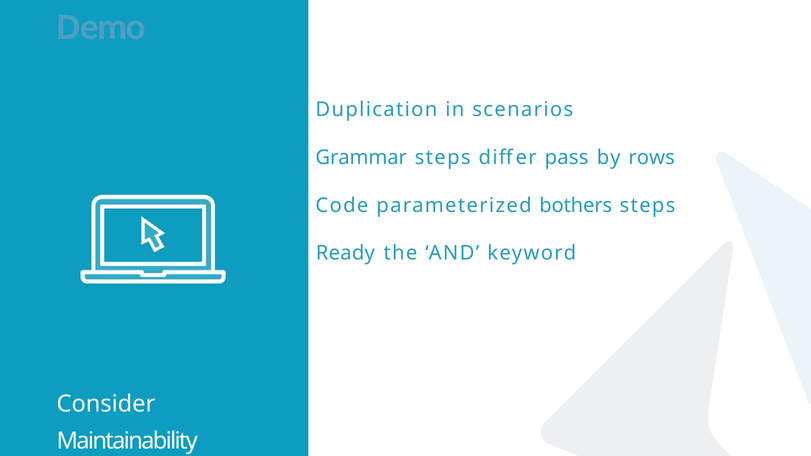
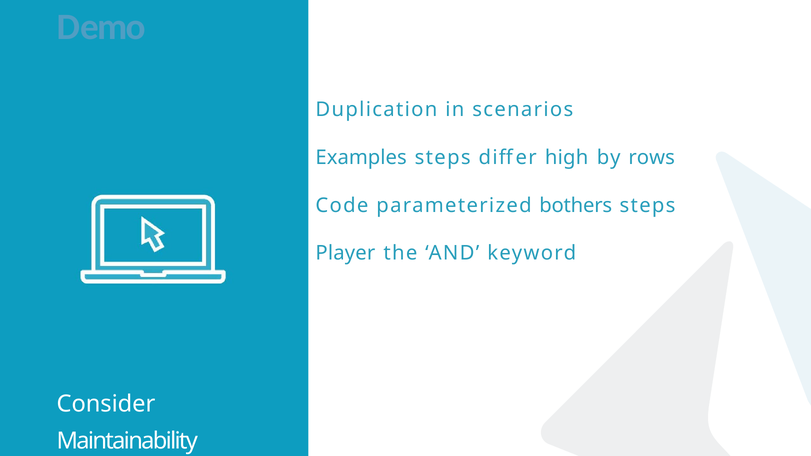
Grammar: Grammar -> Examples
pass: pass -> high
Ready: Ready -> Player
